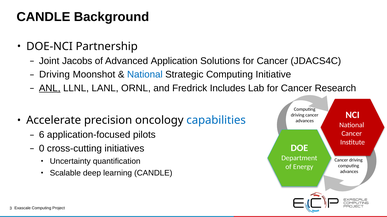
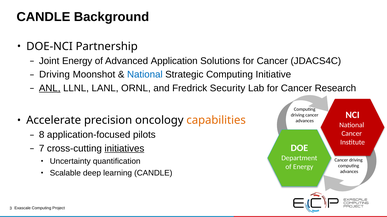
Joint Jacobs: Jacobs -> Energy
Includes: Includes -> Security
capabilities colour: blue -> orange
6: 6 -> 8
0: 0 -> 7
initiatives underline: none -> present
